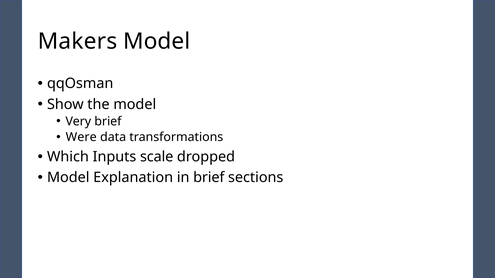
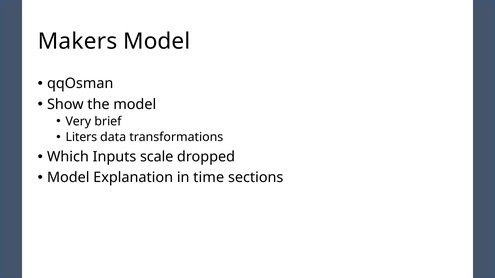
Were: Were -> Liters
in brief: brief -> time
